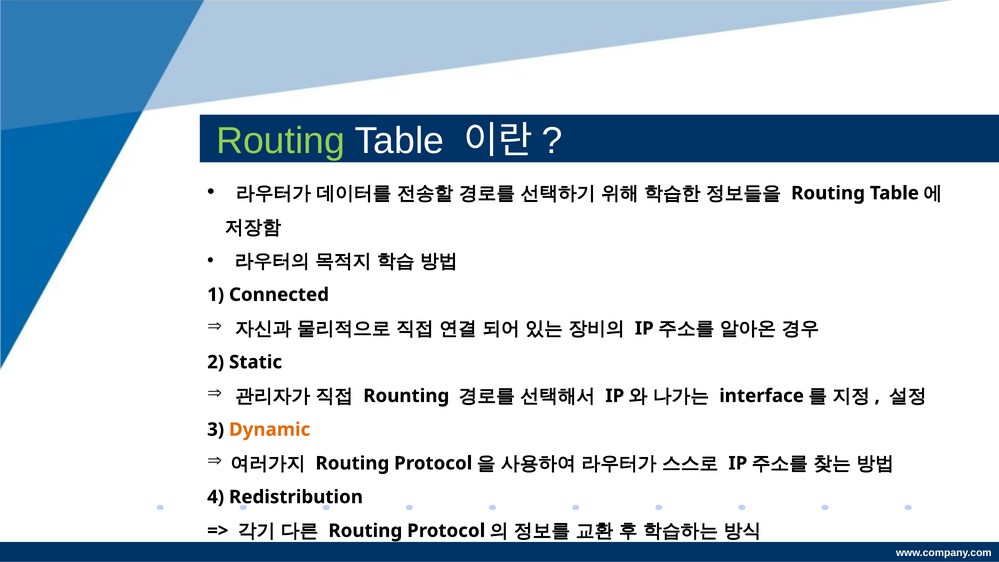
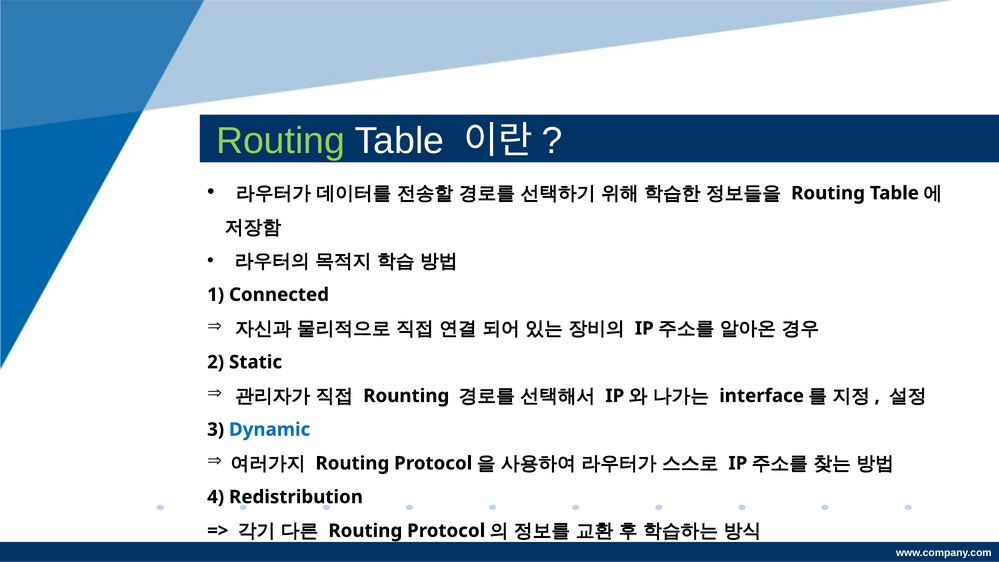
Dynamic colour: orange -> blue
